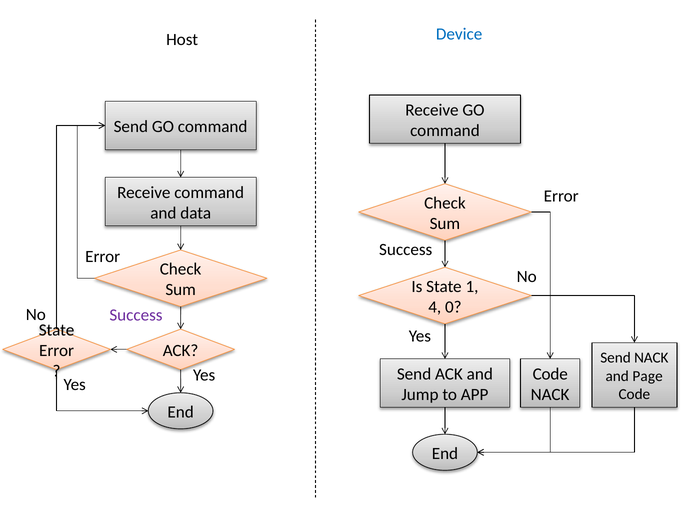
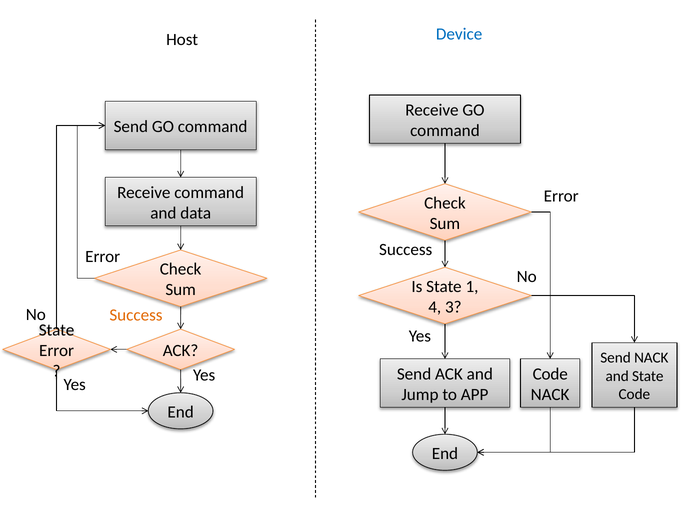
0: 0 -> 3
Success at (136, 316) colour: purple -> orange
and Page: Page -> State
